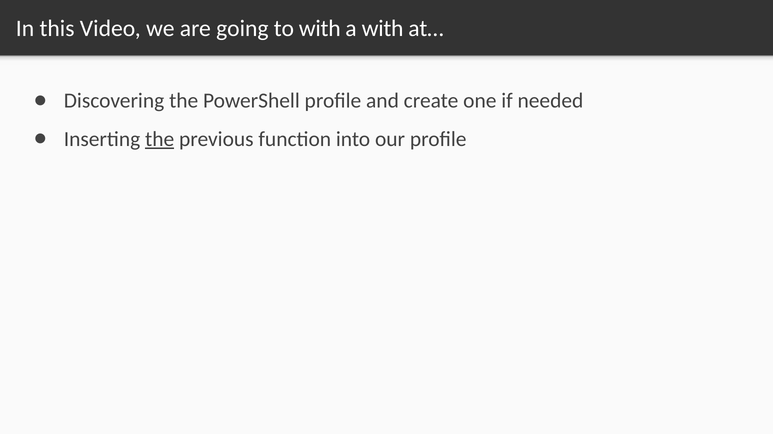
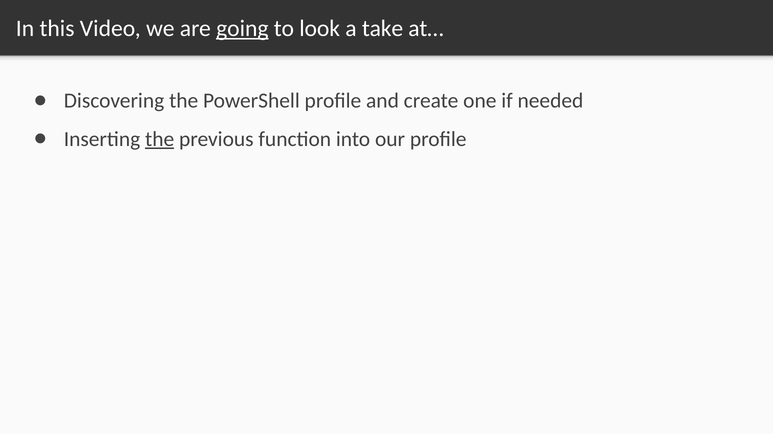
going underline: none -> present
to with: with -> look
a with: with -> take
